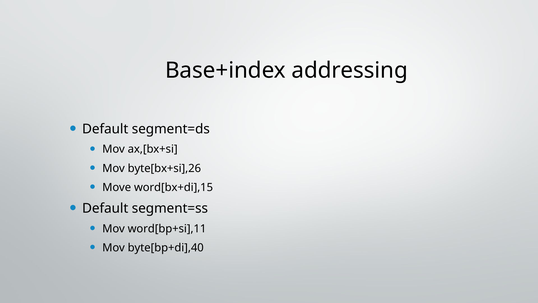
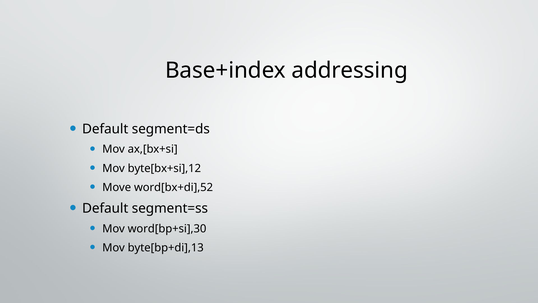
byte[bx+si],26: byte[bx+si],26 -> byte[bx+si],12
word[bx+di],15: word[bx+di],15 -> word[bx+di],52
word[bp+si],11: word[bp+si],11 -> word[bp+si],30
byte[bp+di],40: byte[bp+di],40 -> byte[bp+di],13
